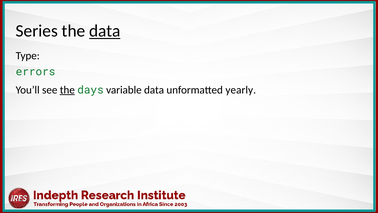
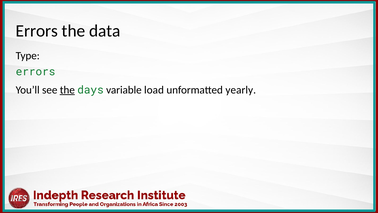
Series at (37, 31): Series -> Errors
data at (105, 31) underline: present -> none
variable data: data -> load
